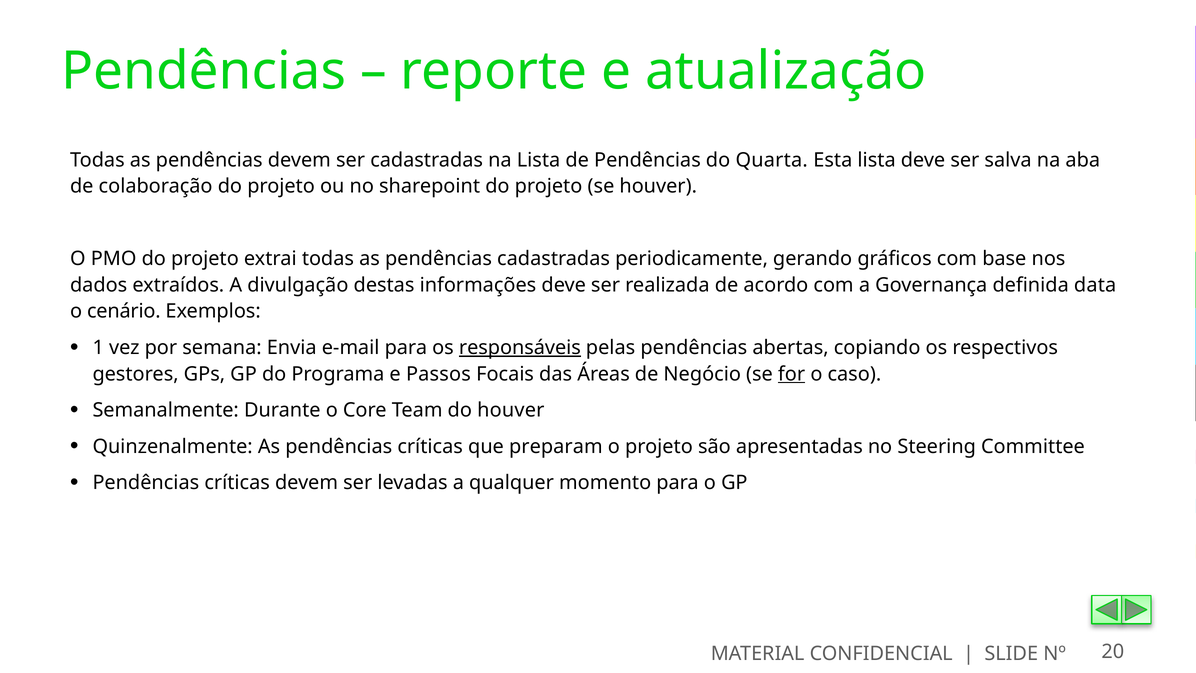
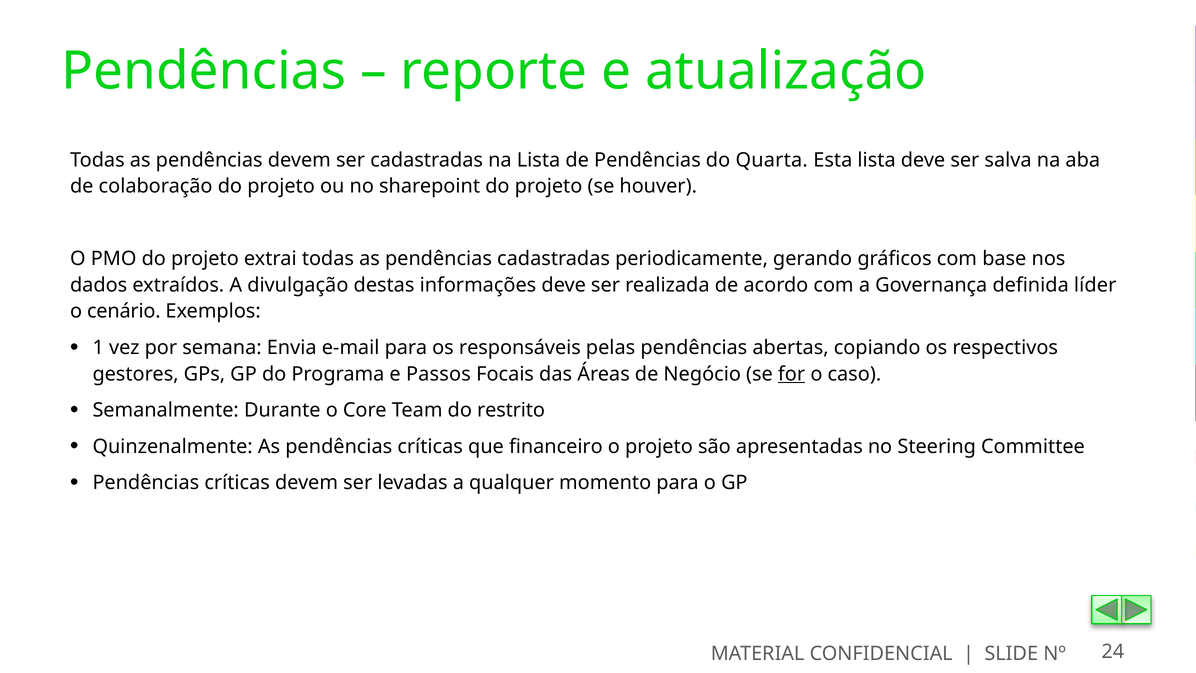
data: data -> líder
responsáveis underline: present -> none
do houver: houver -> restrito
preparam: preparam -> financeiro
Nº 20: 20 -> 24
